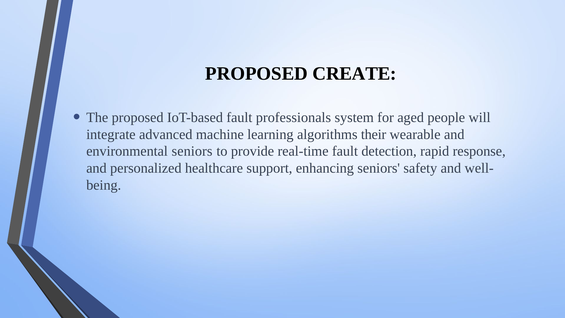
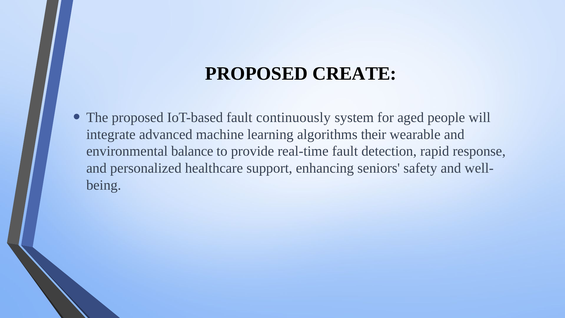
professionals: professionals -> continuously
environmental seniors: seniors -> balance
